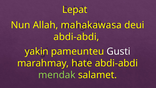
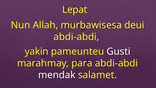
mahakawasa: mahakawasa -> murbawisesa
hate: hate -> para
mendak colour: light green -> white
